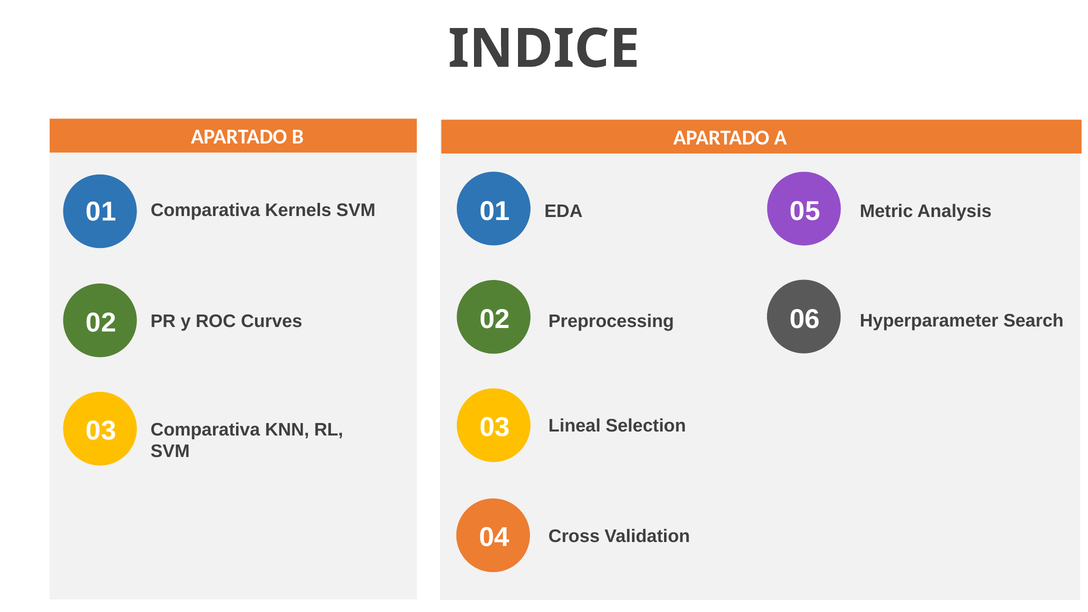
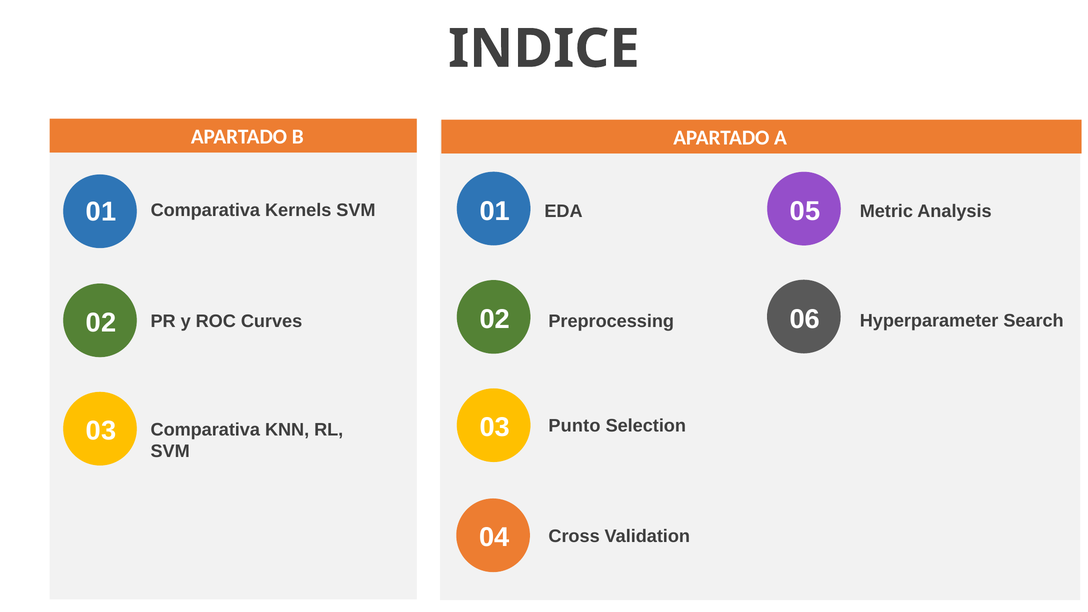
Lineal: Lineal -> Punto
